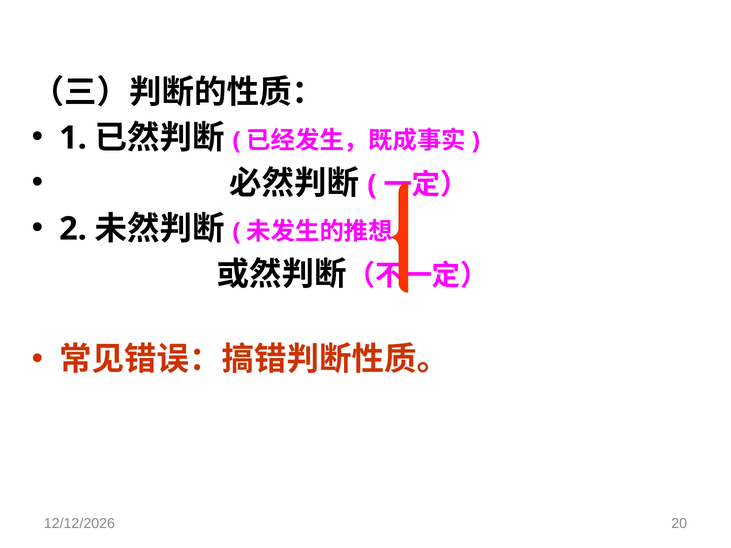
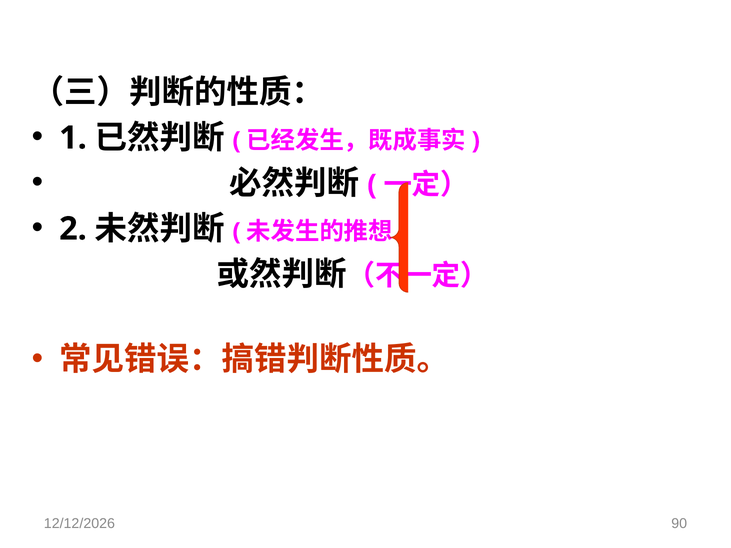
20: 20 -> 90
